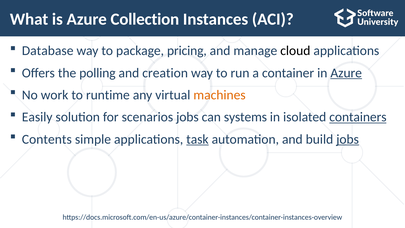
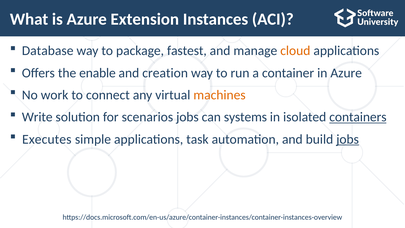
Collection: Collection -> Extension
pricing: pricing -> fastest
cloud colour: black -> orange
polling: polling -> enable
Azure at (346, 73) underline: present -> none
runtime: runtime -> connect
Easily: Easily -> Write
Contents: Contents -> Executes
task underline: present -> none
